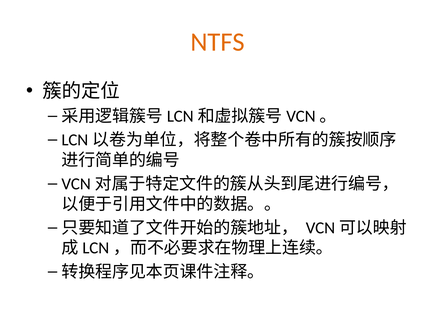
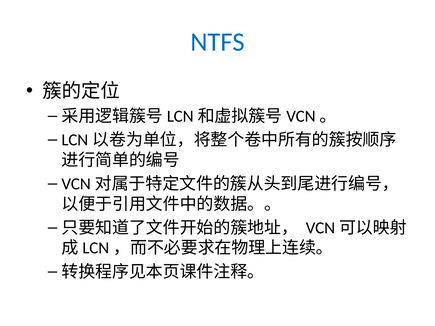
NTFS colour: orange -> blue
